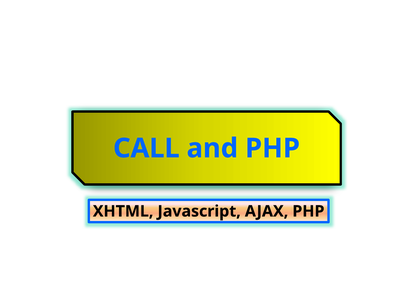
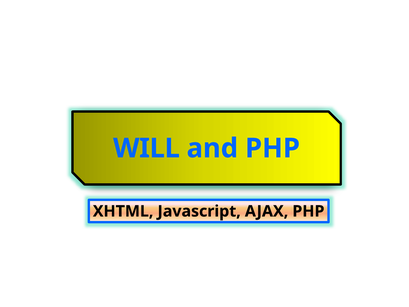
CALL: CALL -> WILL
